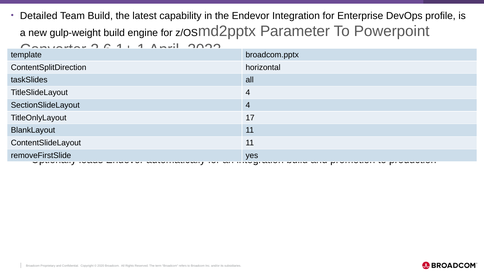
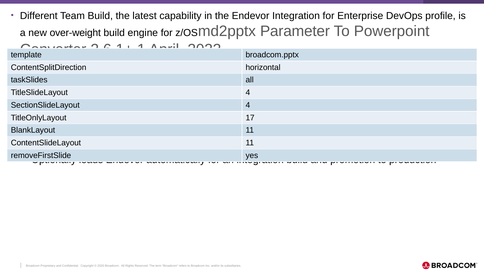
Detailed: Detailed -> Different
gulp-weight: gulp-weight -> over-weight
